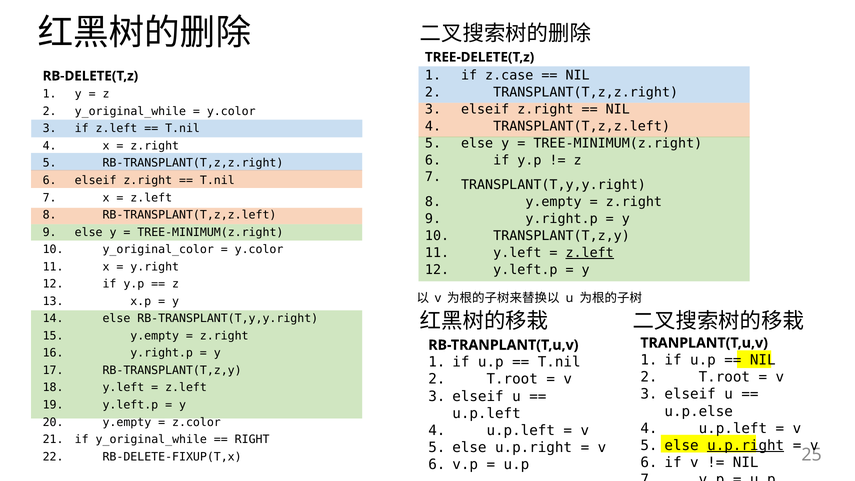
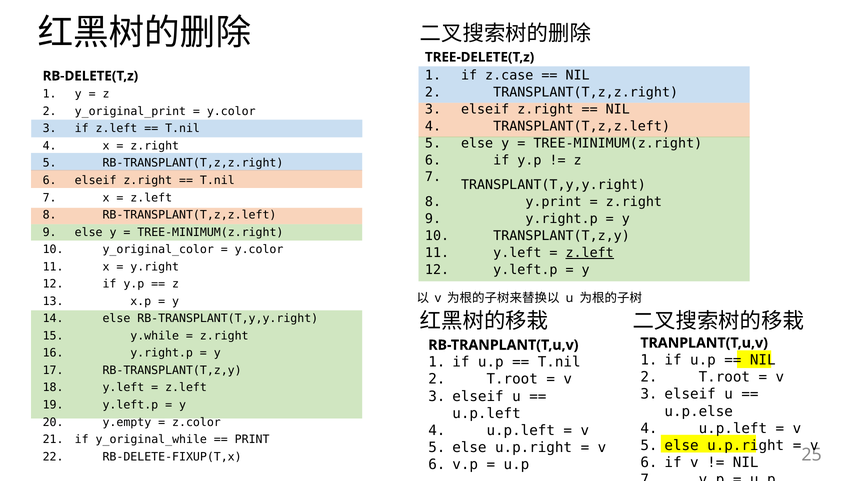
y_original_while at (130, 111): y_original_while -> y_original_print
y.empty at (554, 202): y.empty -> y.print
y.empty at (155, 336): y.empty -> y.while
RIGHT: RIGHT -> PRINT
u.p.right at (746, 445) underline: present -> none
